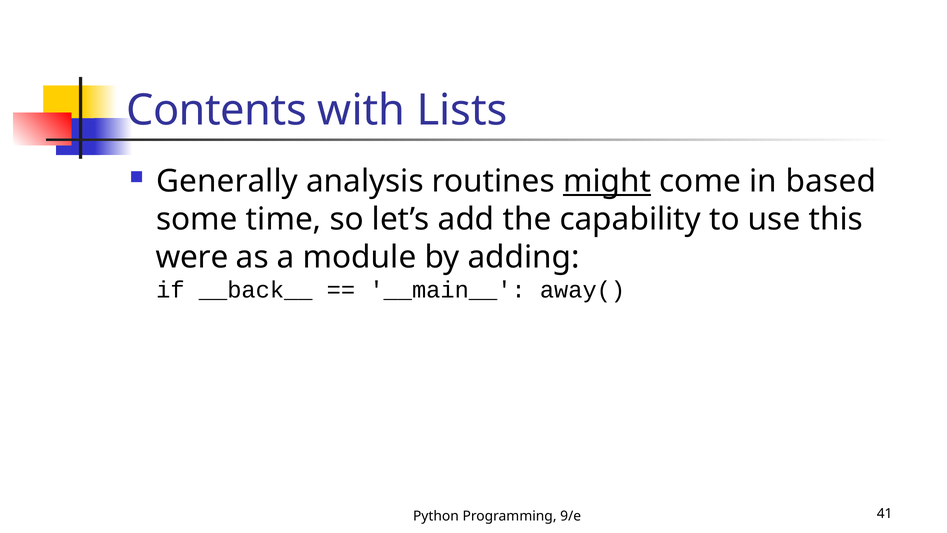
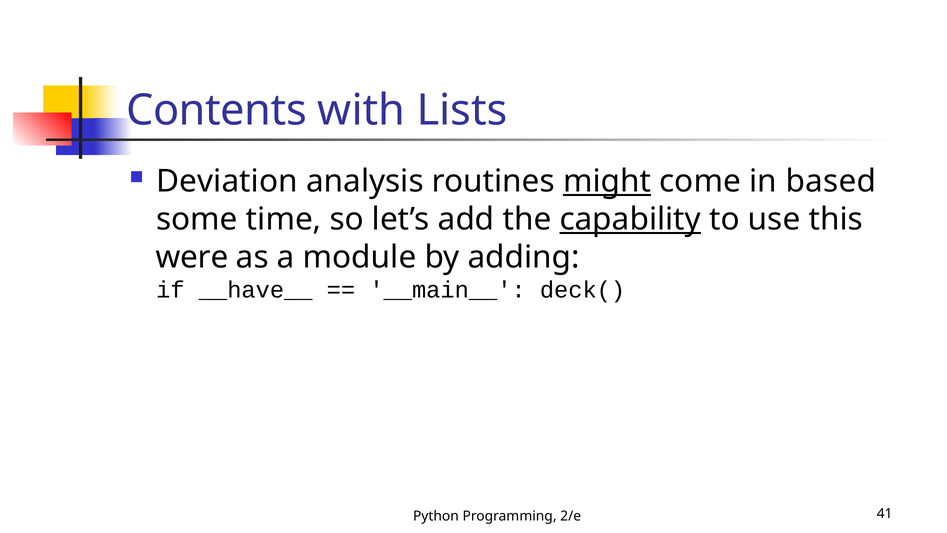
Generally: Generally -> Deviation
capability underline: none -> present
__back__: __back__ -> __have__
away(: away( -> deck(
9/e: 9/e -> 2/e
